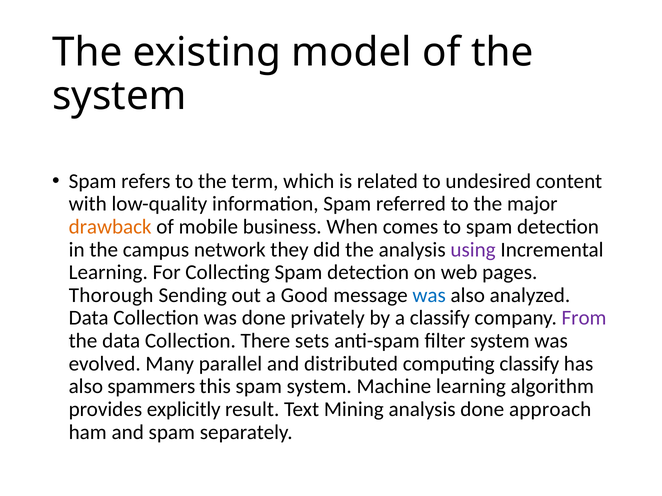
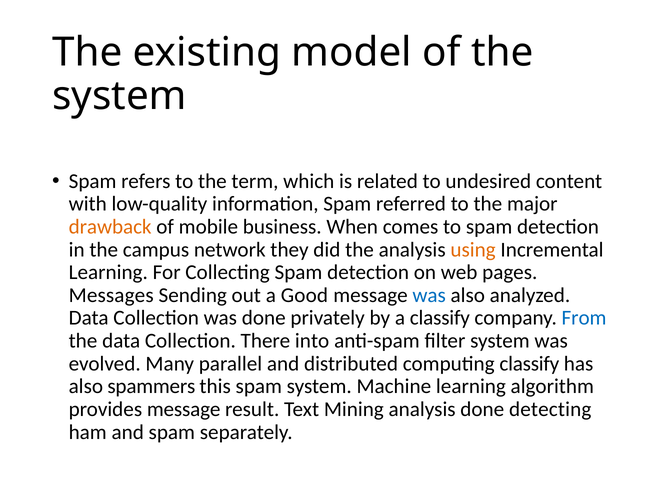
using colour: purple -> orange
Thorough: Thorough -> Messages
From colour: purple -> blue
sets: sets -> into
provides explicitly: explicitly -> message
approach: approach -> detecting
